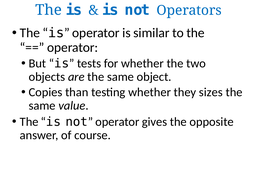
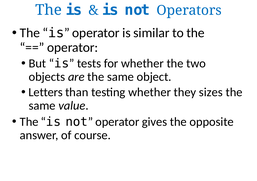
Copies: Copies -> Letters
